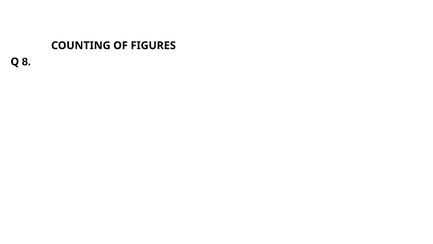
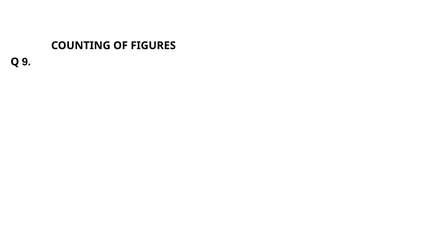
8: 8 -> 9
